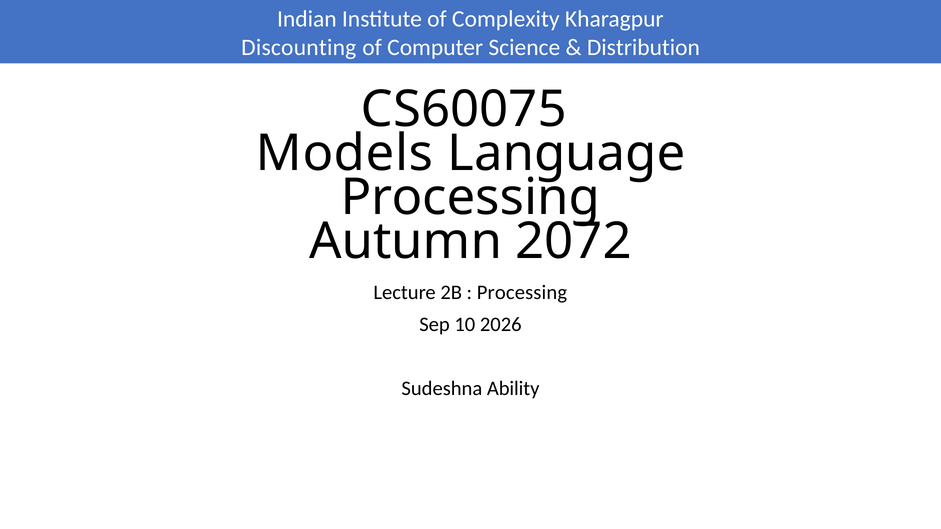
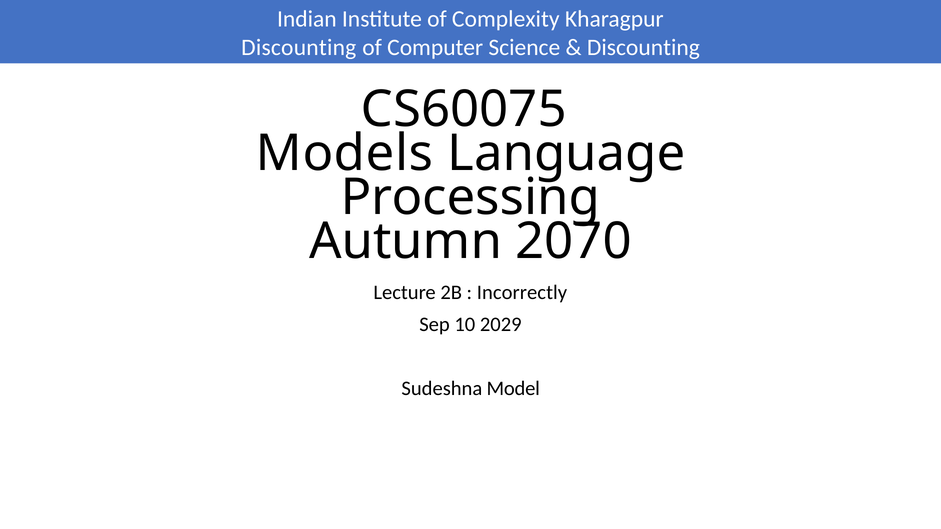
Distribution at (643, 47): Distribution -> Discounting
2072: 2072 -> 2070
Processing at (522, 293): Processing -> Incorrectly
2026: 2026 -> 2029
Ability: Ability -> Model
